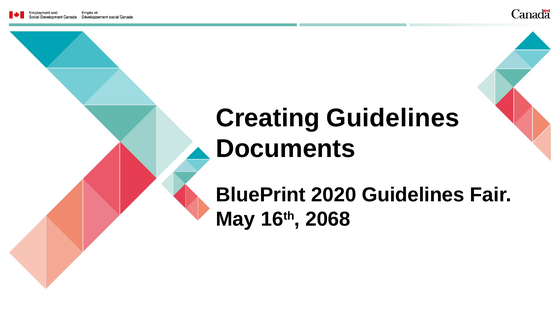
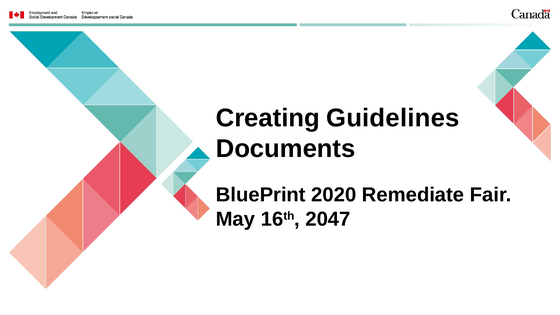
2020 Guidelines: Guidelines -> Remediate
2068: 2068 -> 2047
